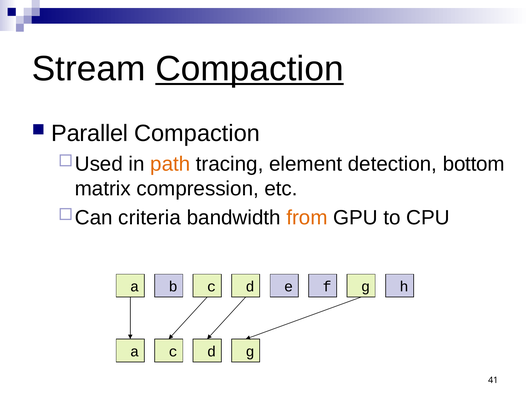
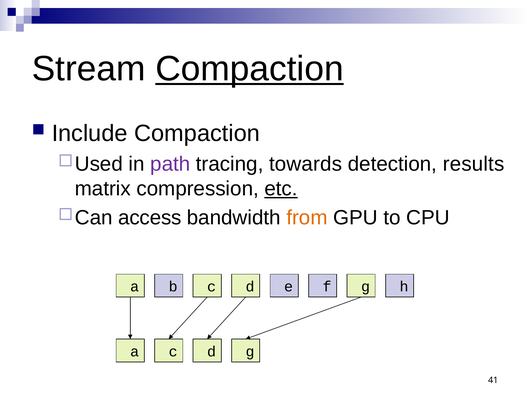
Parallel: Parallel -> Include
path colour: orange -> purple
element: element -> towards
bottom: bottom -> results
etc underline: none -> present
criteria: criteria -> access
